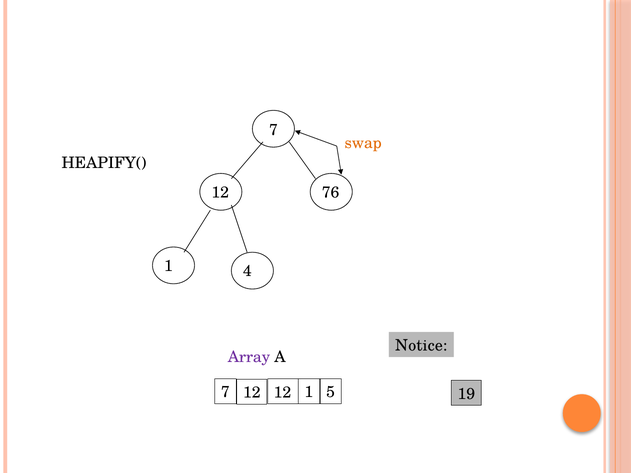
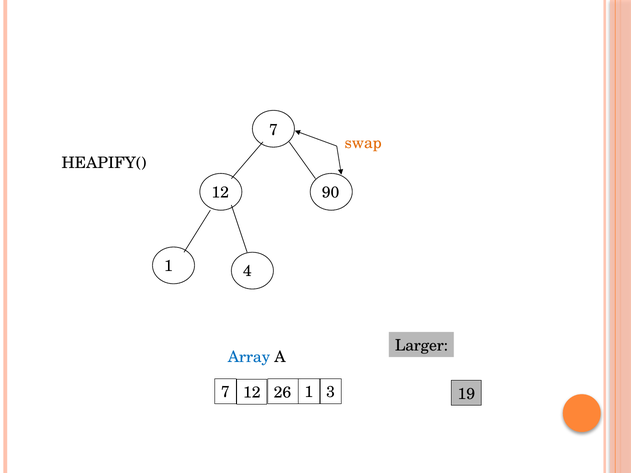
76: 76 -> 90
Notice: Notice -> Larger
Array colour: purple -> blue
12 12: 12 -> 26
5: 5 -> 3
